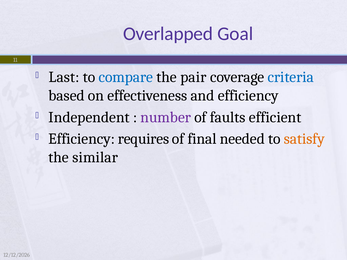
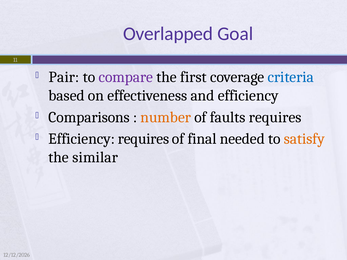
Last: Last -> Pair
compare colour: blue -> purple
pair: pair -> first
Independent: Independent -> Comparisons
number colour: purple -> orange
faults efficient: efficient -> requires
